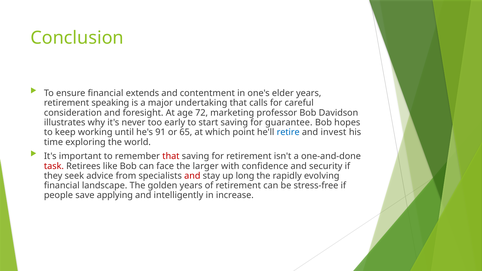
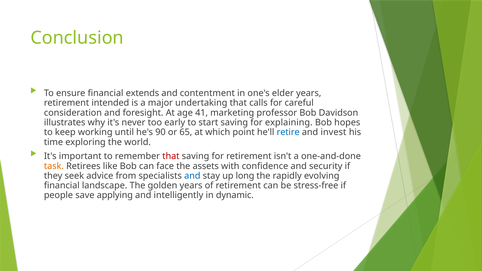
speaking: speaking -> intended
72: 72 -> 41
guarantee: guarantee -> explaining
91: 91 -> 90
task colour: red -> orange
larger: larger -> assets
and at (192, 176) colour: red -> blue
increase: increase -> dynamic
